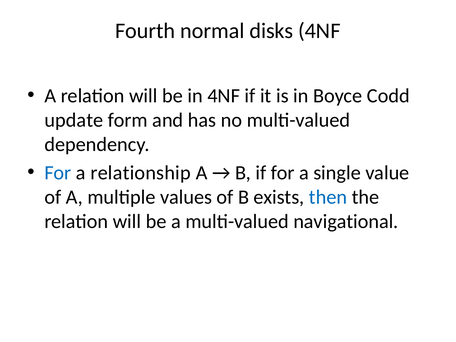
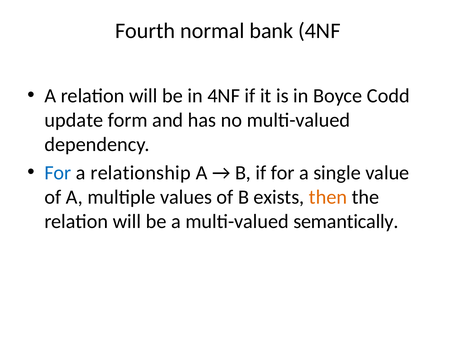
disks: disks -> bank
then colour: blue -> orange
navigational: navigational -> semantically
